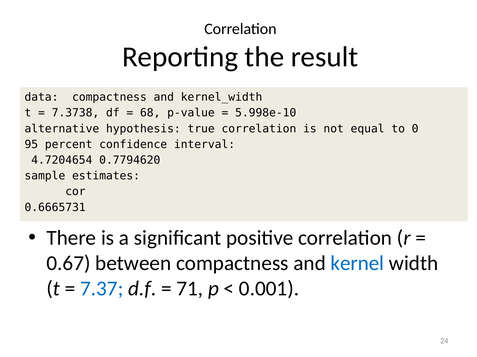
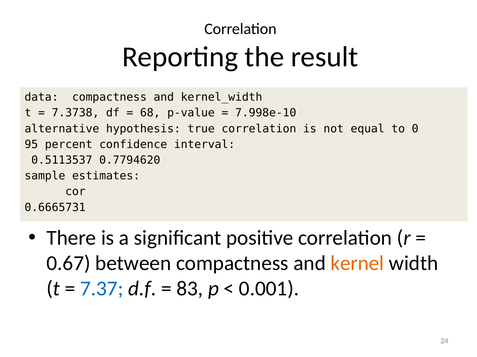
5.998e-10: 5.998e-10 -> 7.998e-10
4.7204654: 4.7204654 -> 0.5113537
kernel colour: blue -> orange
71: 71 -> 83
